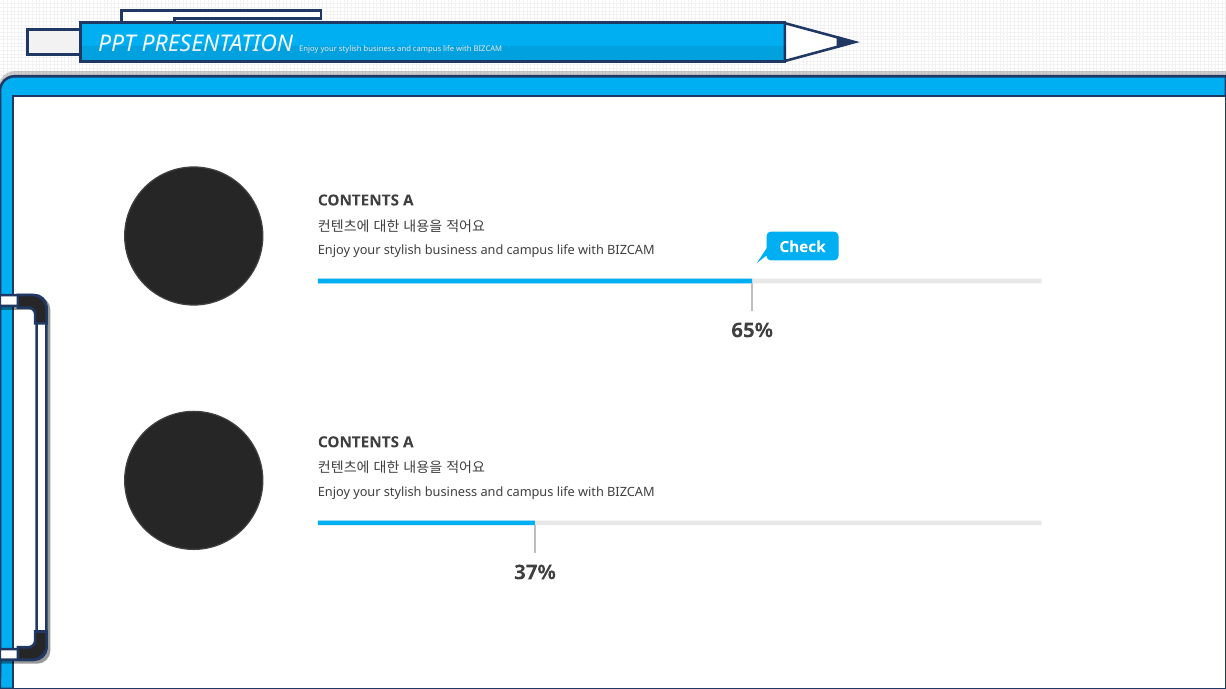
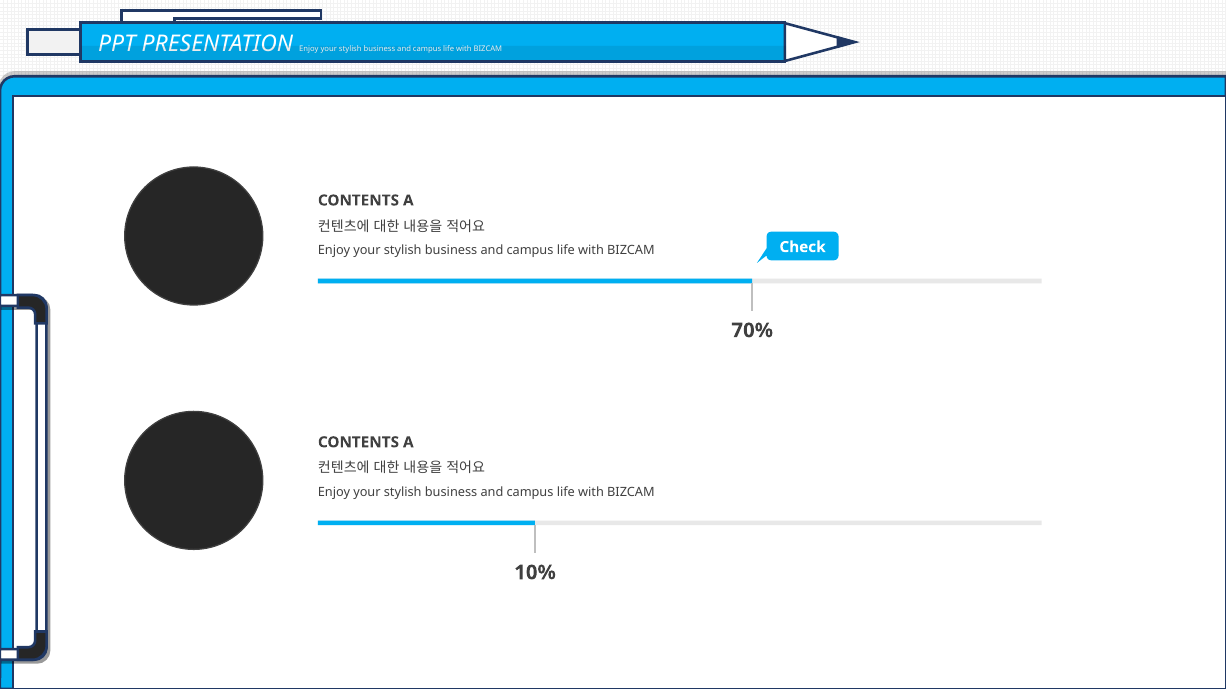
65%: 65% -> 70%
37%: 37% -> 10%
